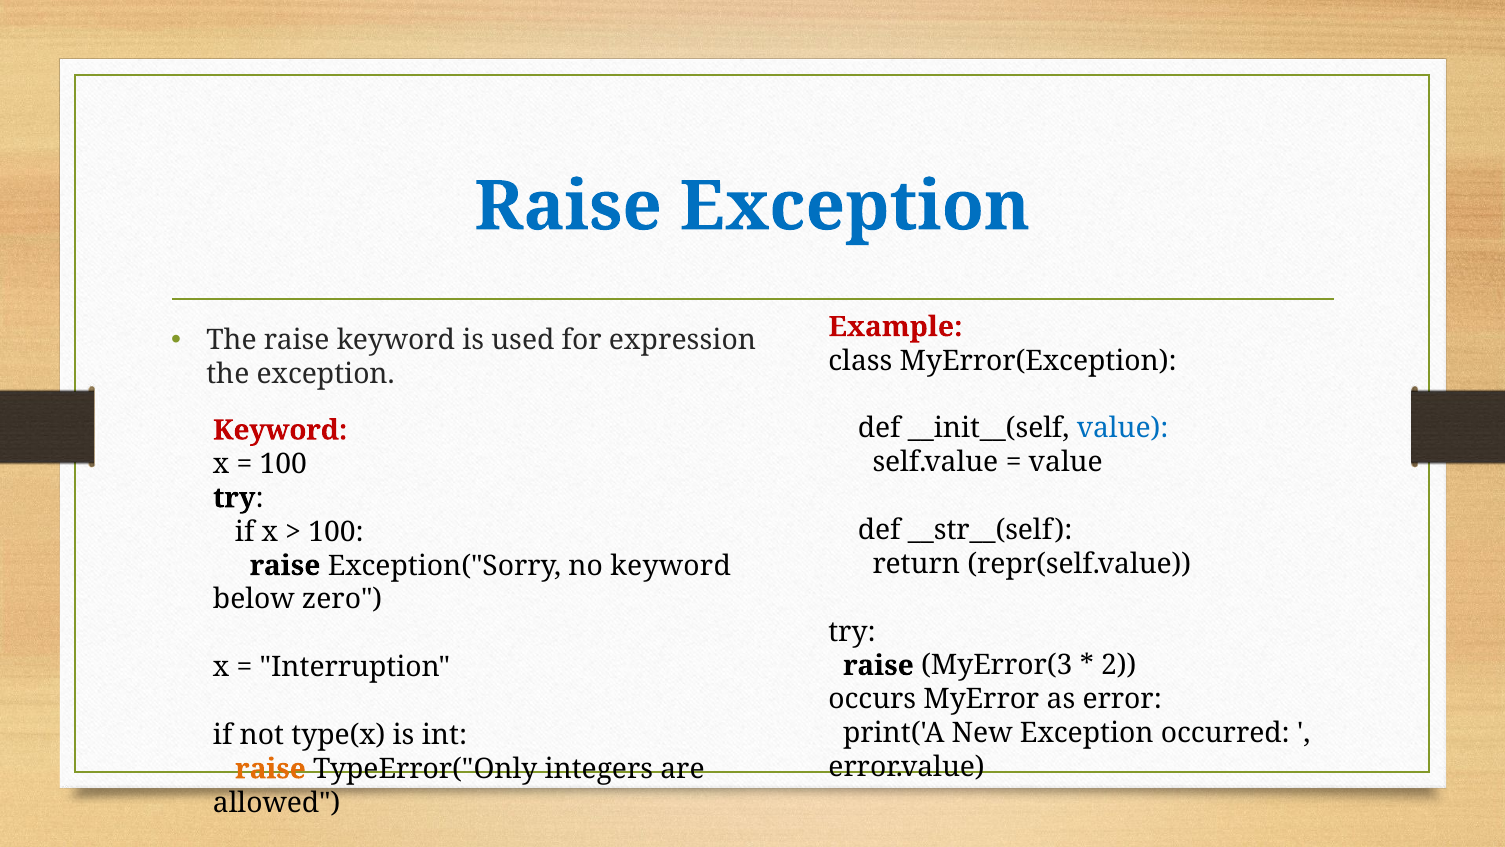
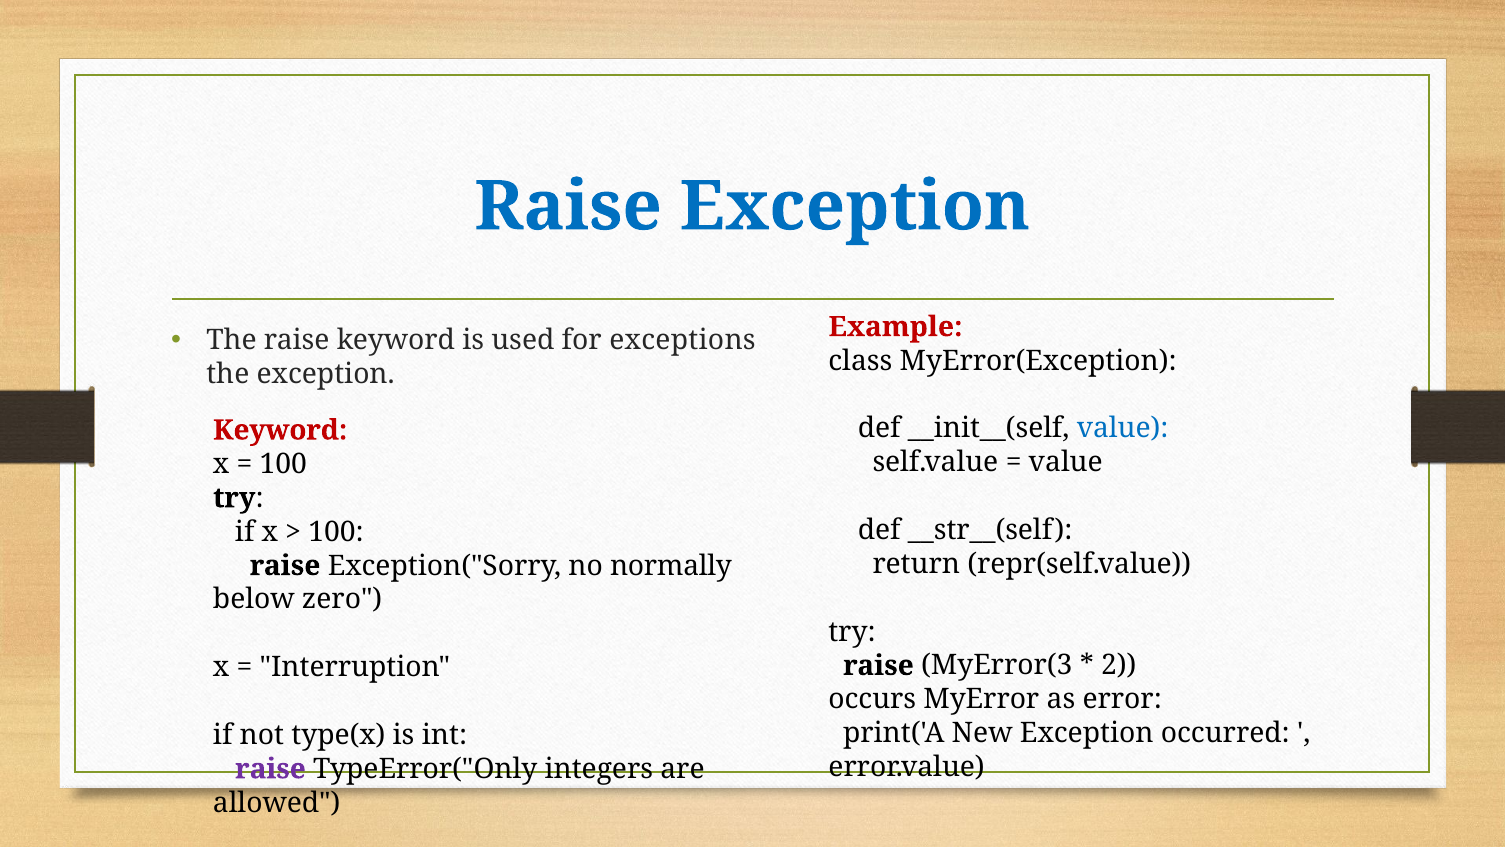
expression: expression -> exceptions
no keyword: keyword -> normally
raise at (270, 769) colour: orange -> purple
